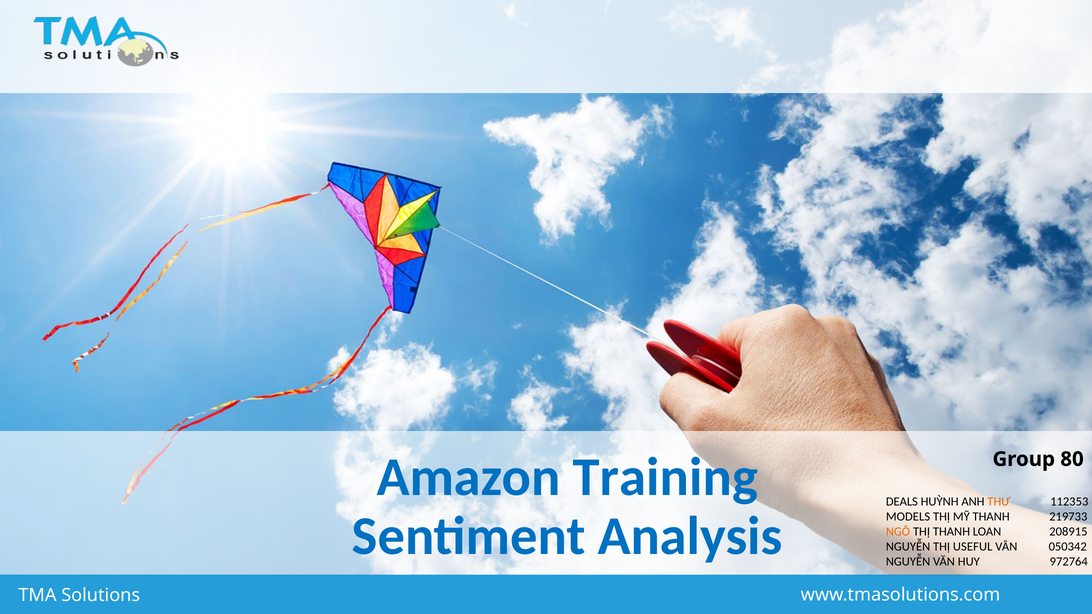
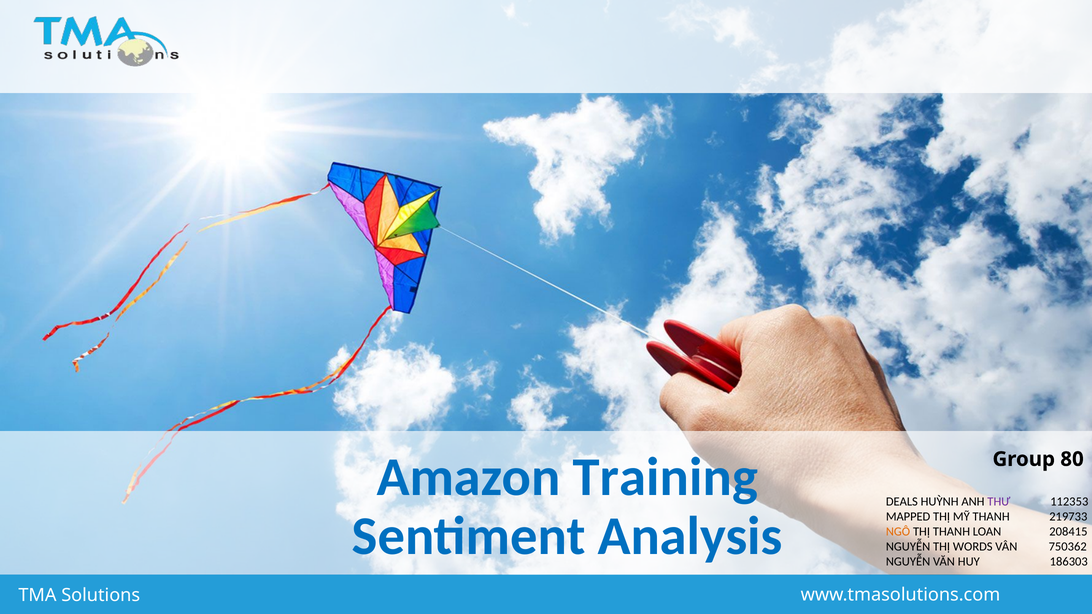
THƯ colour: orange -> purple
MODELS: MODELS -> MAPPED
208915: 208915 -> 208415
USEFUL: USEFUL -> WORDS
050342: 050342 -> 750362
972764: 972764 -> 186303
